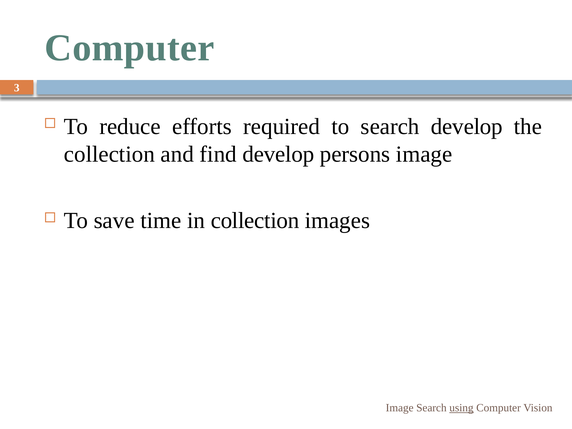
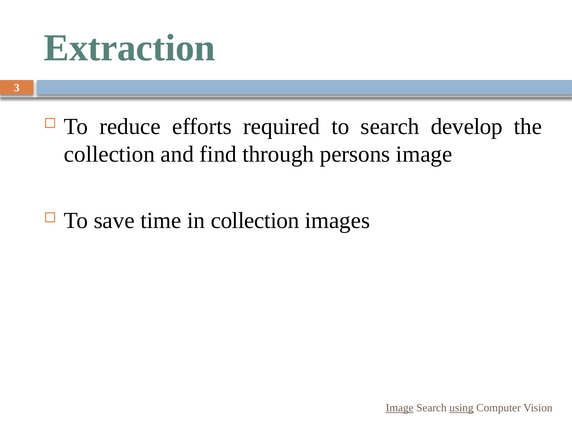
Computer at (129, 48): Computer -> Extraction
find develop: develop -> through
Image at (400, 408) underline: none -> present
